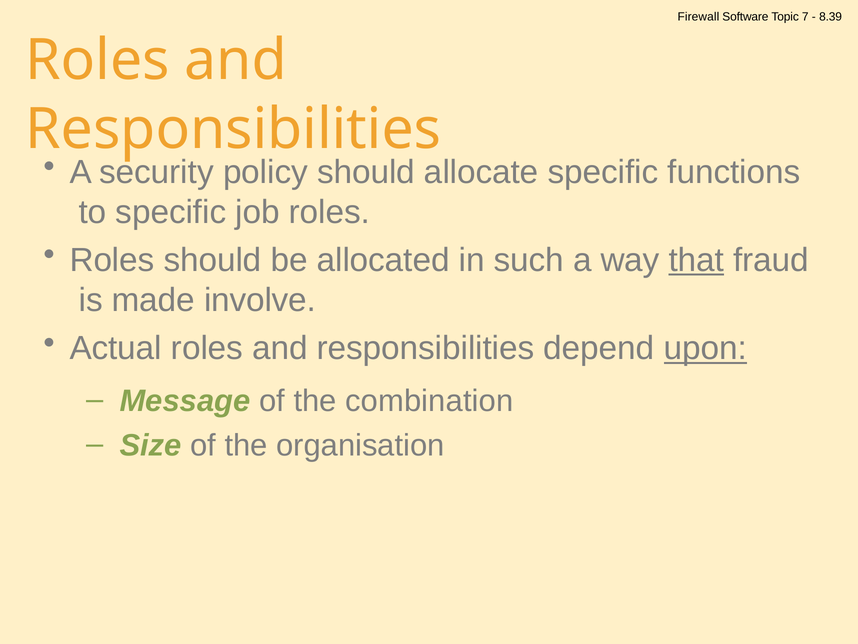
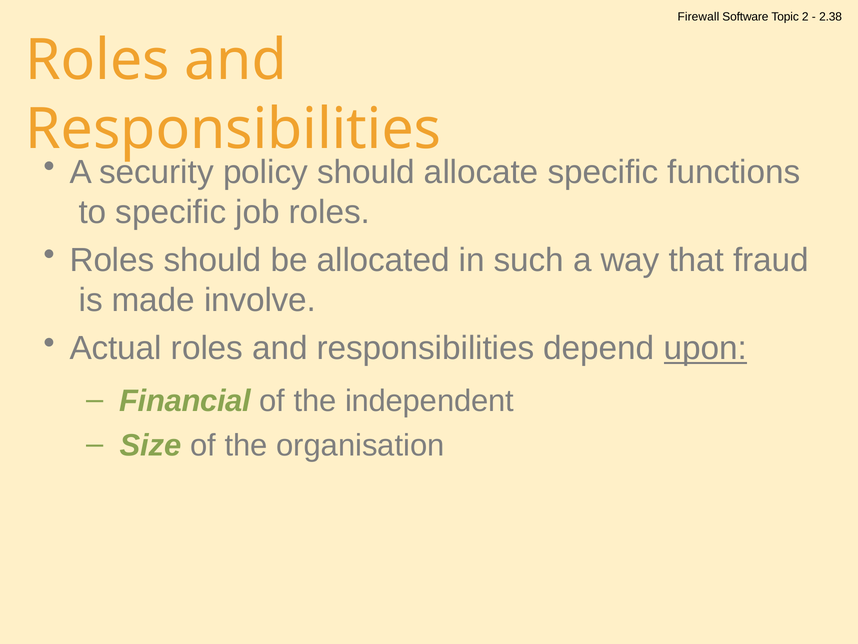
7: 7 -> 2
8.39: 8.39 -> 2.38
that underline: present -> none
Message: Message -> Financial
combination: combination -> independent
